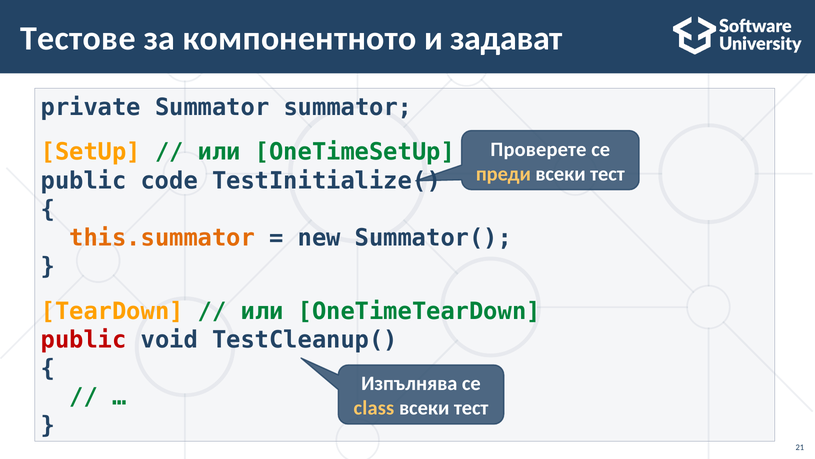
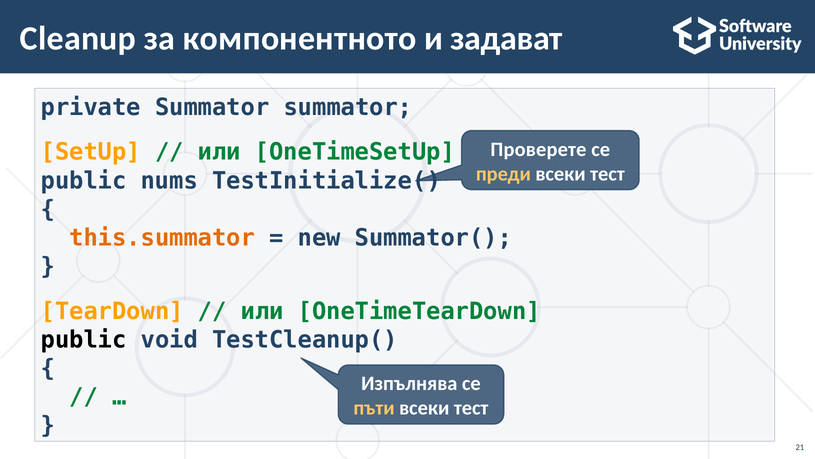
Тестове: Тестове -> Cleanup
code: code -> nums
public at (84, 339) colour: red -> black
class: class -> пъти
